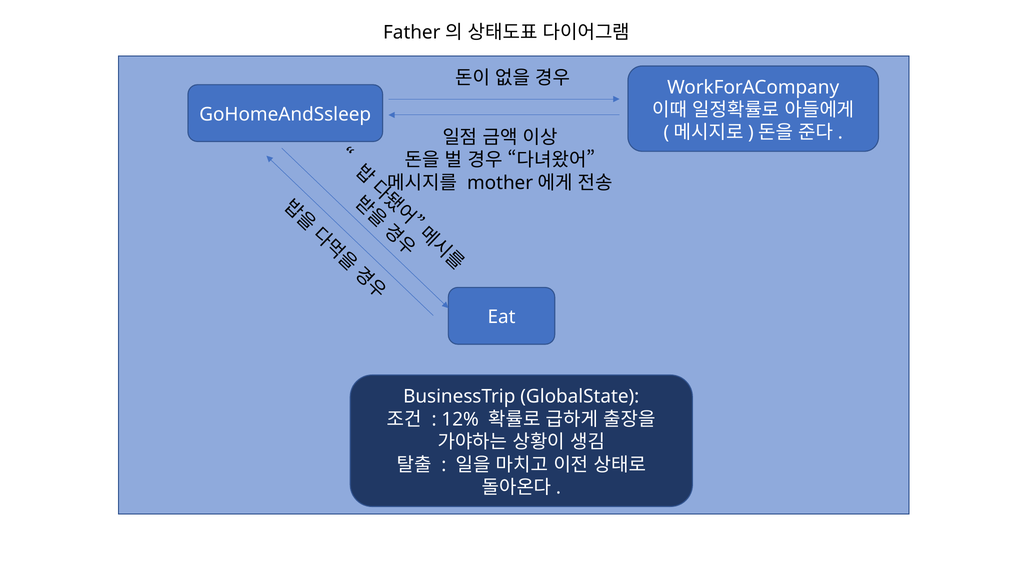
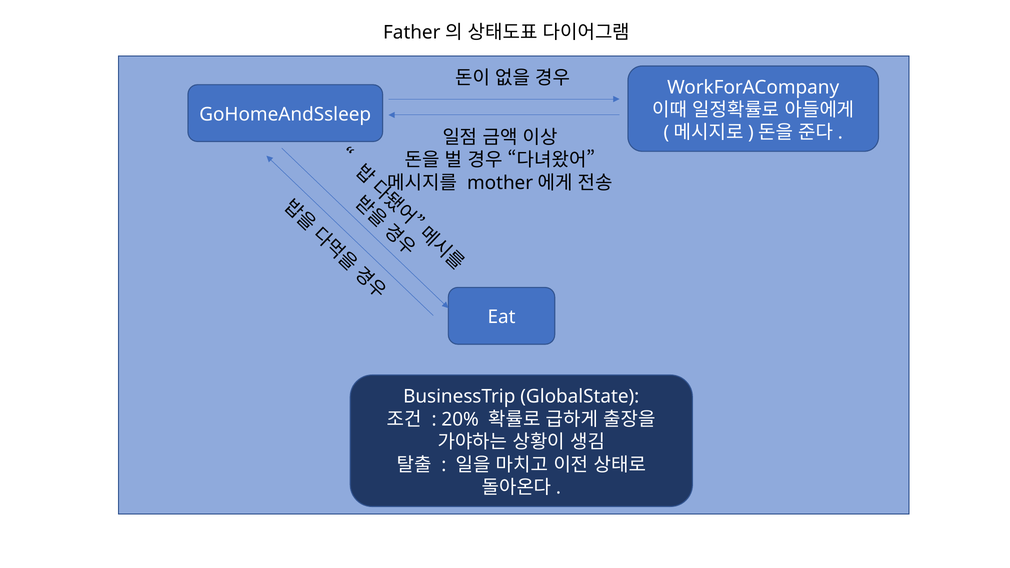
12%: 12% -> 20%
